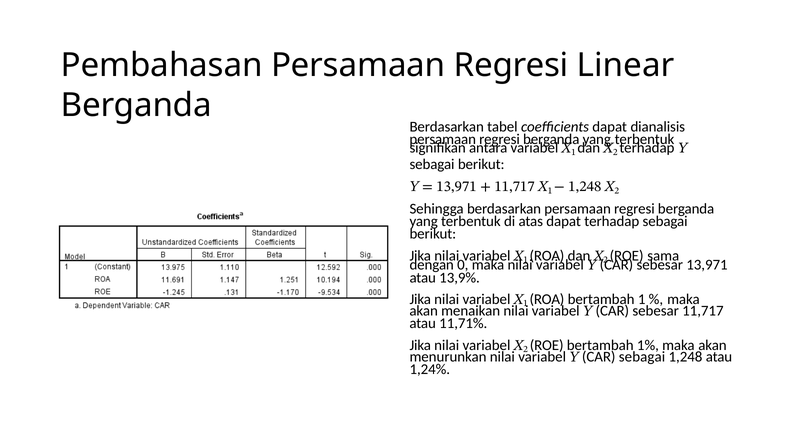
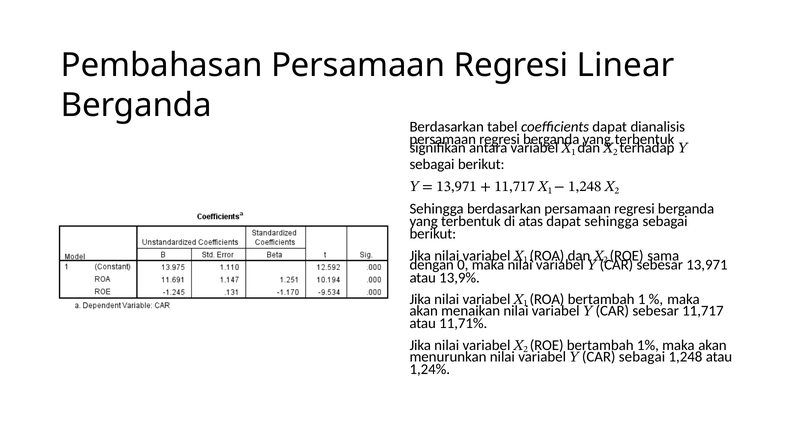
dapat terhadap: terhadap -> sehingga
